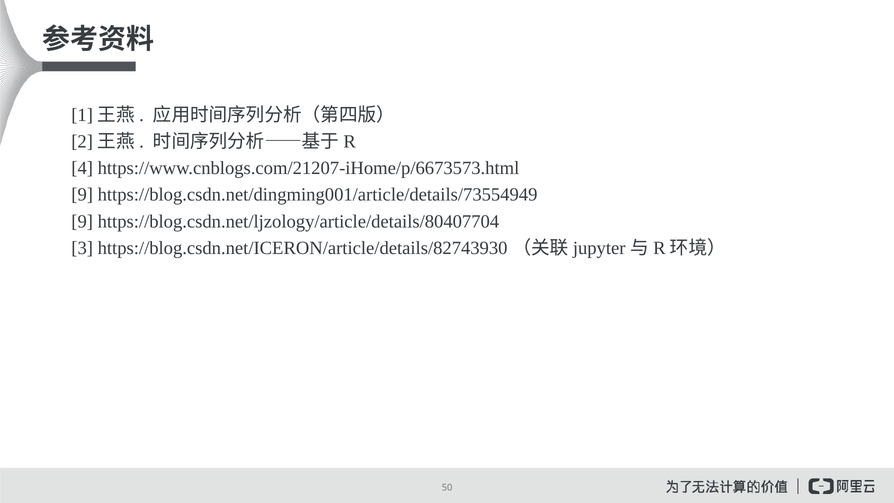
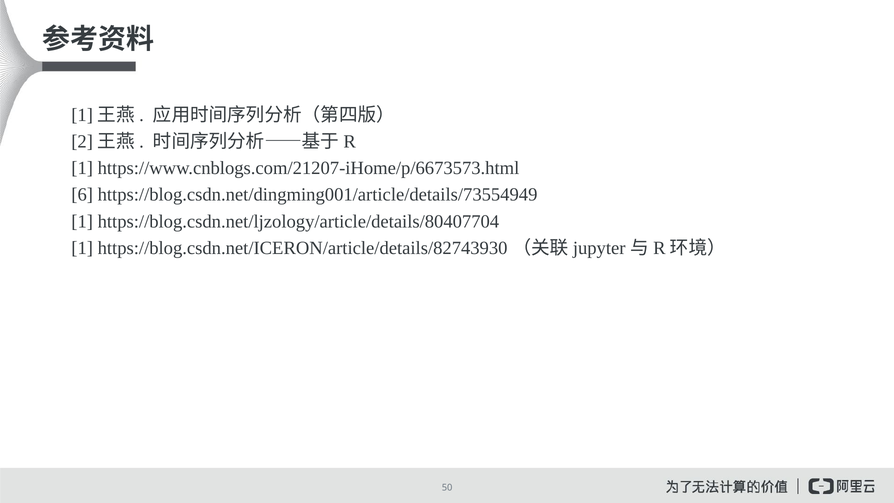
4 at (82, 168): 4 -> 1
9 at (82, 195): 9 -> 6
9 at (82, 221): 9 -> 1
3 at (82, 248): 3 -> 1
